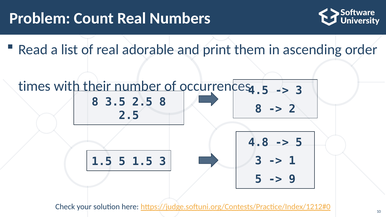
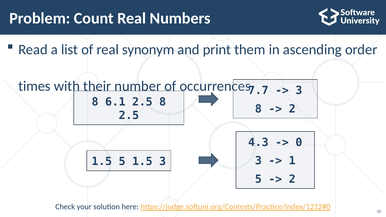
adorable: adorable -> synonym
4.5: 4.5 -> 7.7
3.5: 3.5 -> 6.1
4.8: 4.8 -> 4.3
5 at (299, 142): 5 -> 0
9 at (292, 179): 9 -> 2
